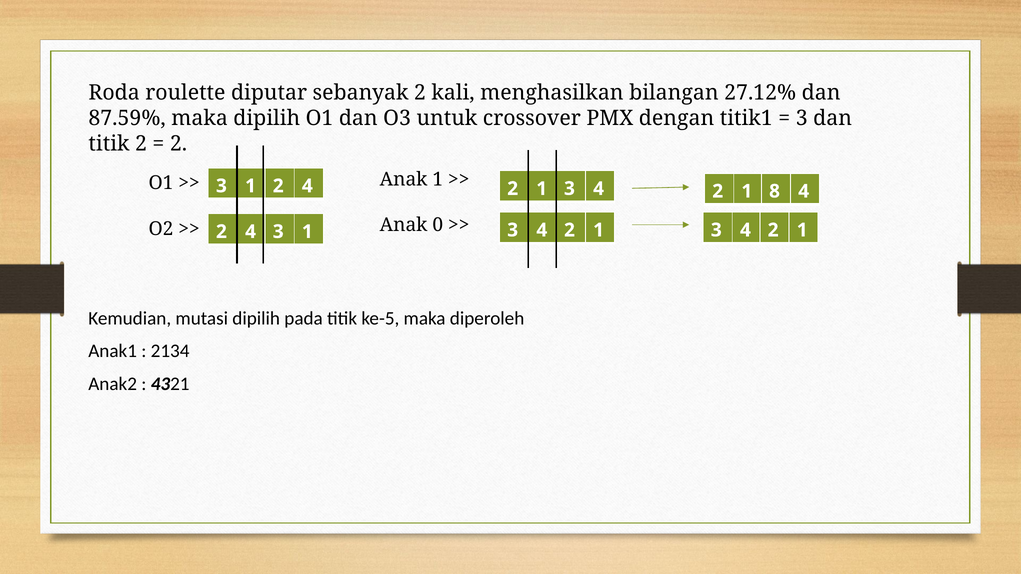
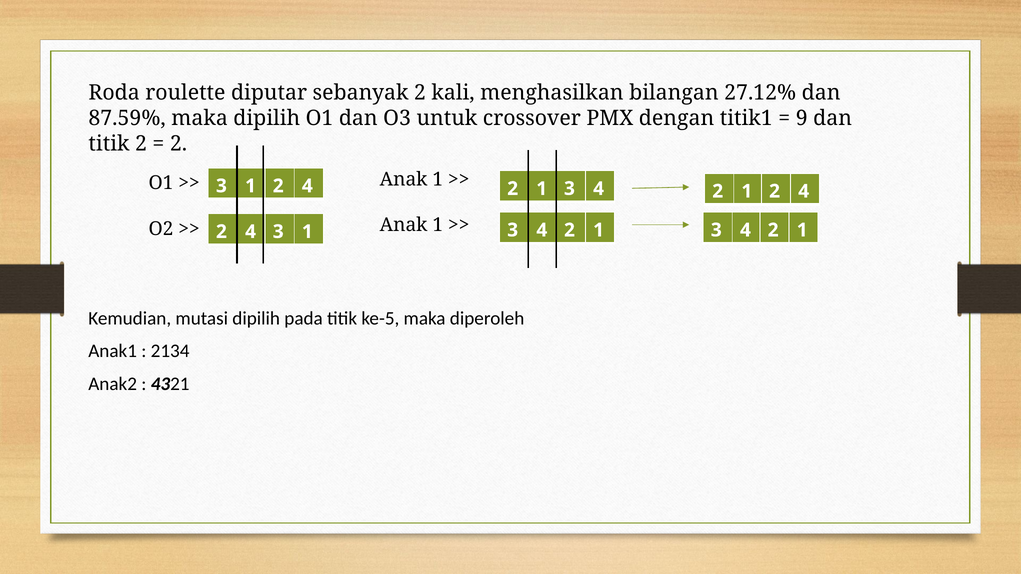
3 at (802, 118): 3 -> 9
8 at (775, 191): 8 -> 2
0 at (438, 225): 0 -> 1
